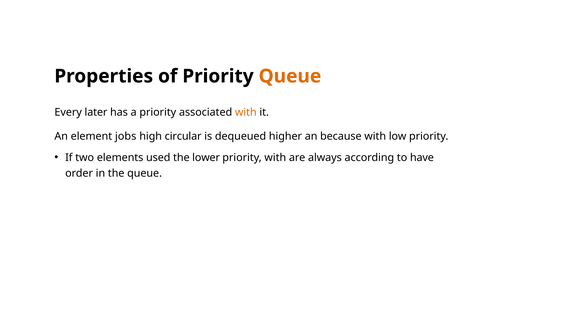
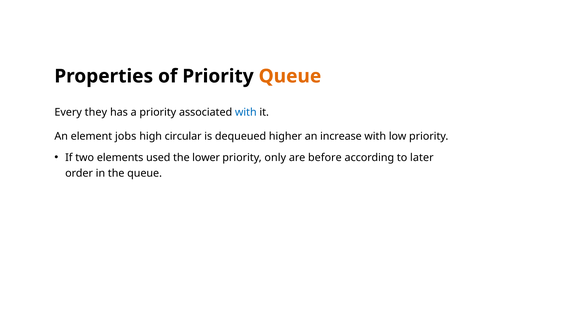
later: later -> they
with at (246, 112) colour: orange -> blue
because: because -> increase
priority with: with -> only
always: always -> before
have: have -> later
